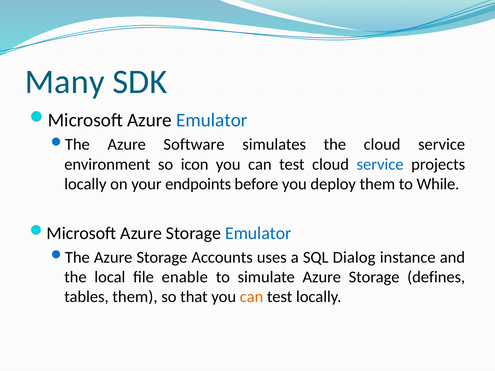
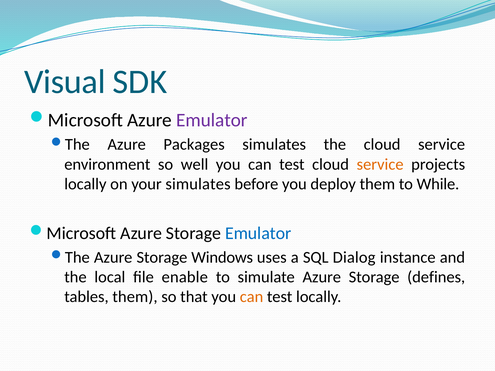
Many: Many -> Visual
Emulator at (212, 120) colour: blue -> purple
Software: Software -> Packages
icon: icon -> well
service at (380, 164) colour: blue -> orange
your endpoints: endpoints -> simulates
Accounts: Accounts -> Windows
